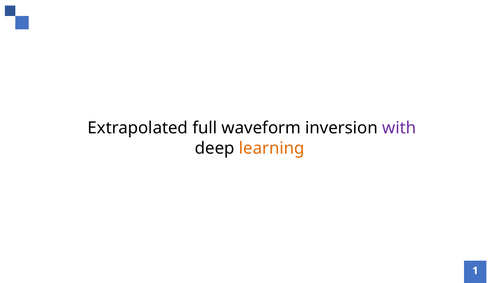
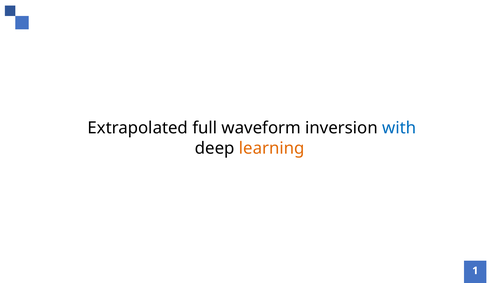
with colour: purple -> blue
